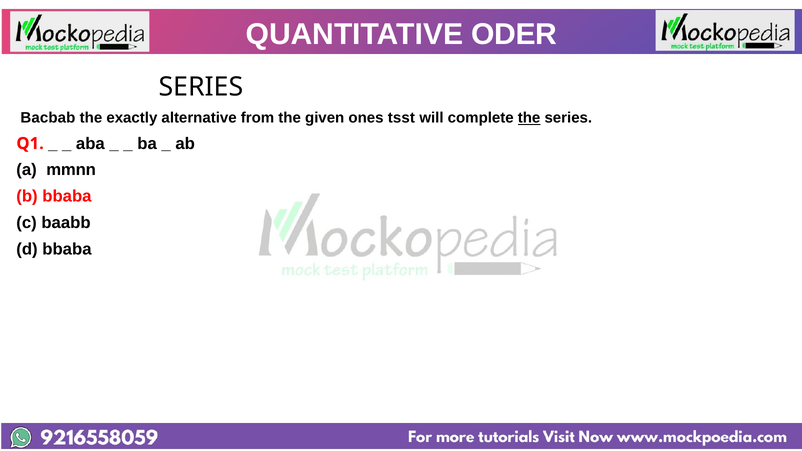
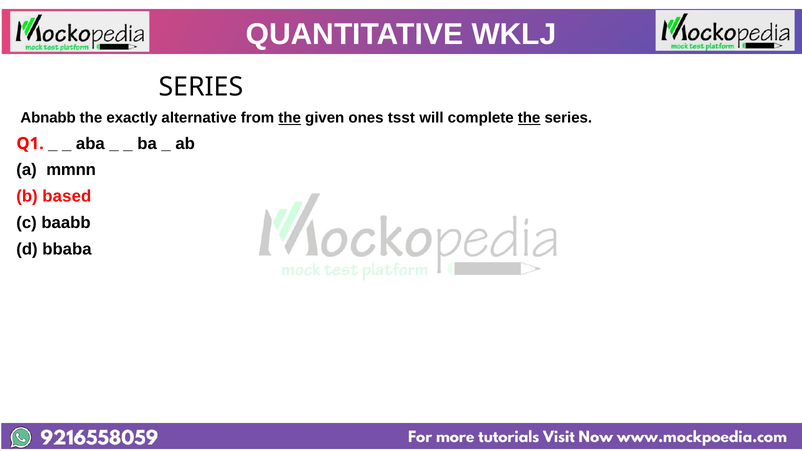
ODER: ODER -> WKLJ
Bacbab: Bacbab -> Abnabb
the at (290, 118) underline: none -> present
b bbaba: bbaba -> based
